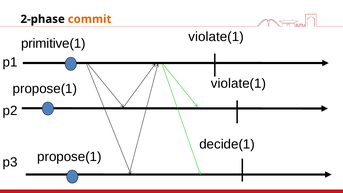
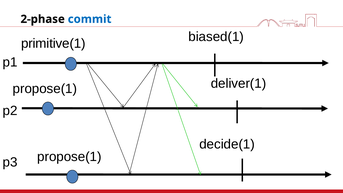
commit colour: orange -> blue
violate(1 at (216, 37): violate(1 -> biased(1
violate(1 at (238, 83): violate(1 -> deliver(1
